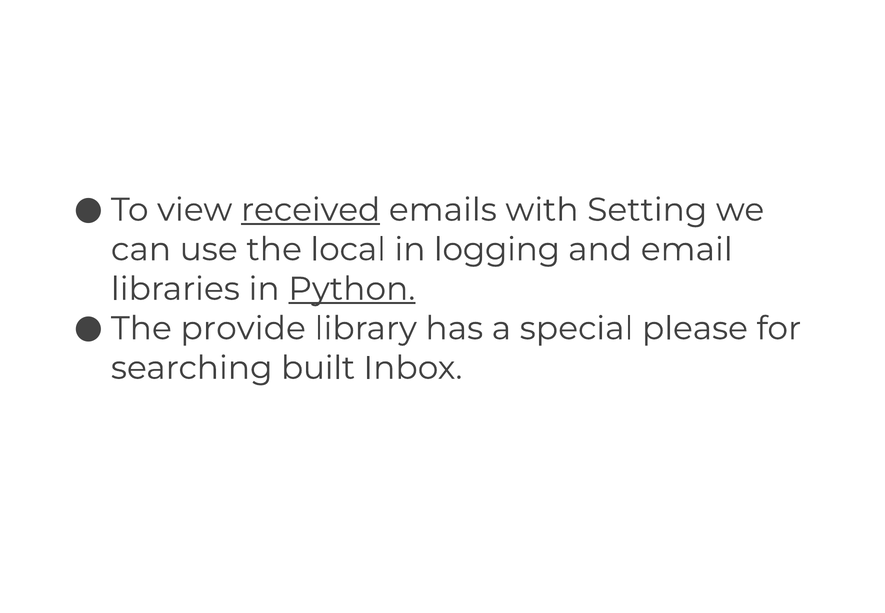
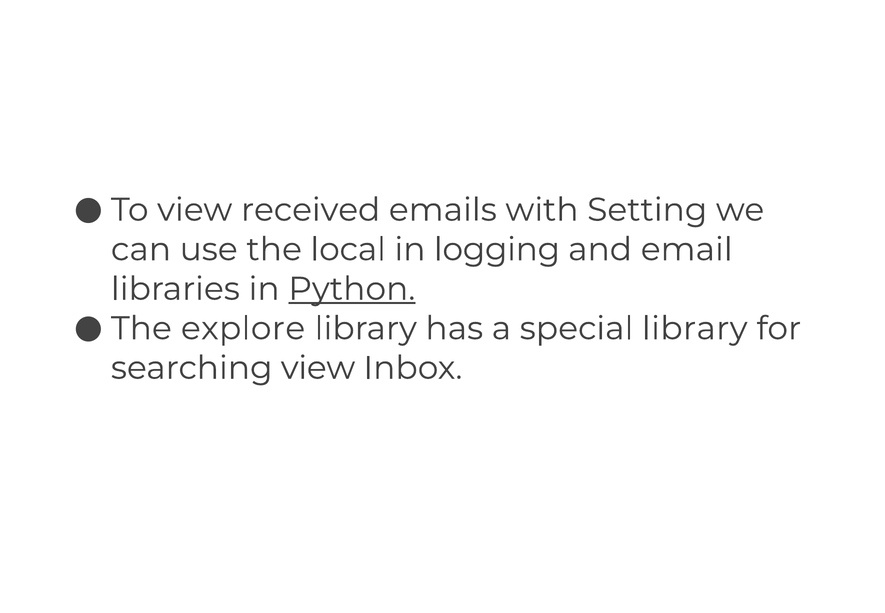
received underline: present -> none
provide: provide -> explore
special please: please -> library
searching built: built -> view
